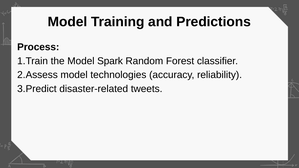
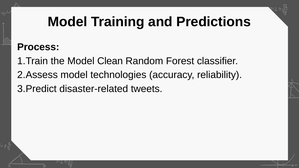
Spark: Spark -> Clean
